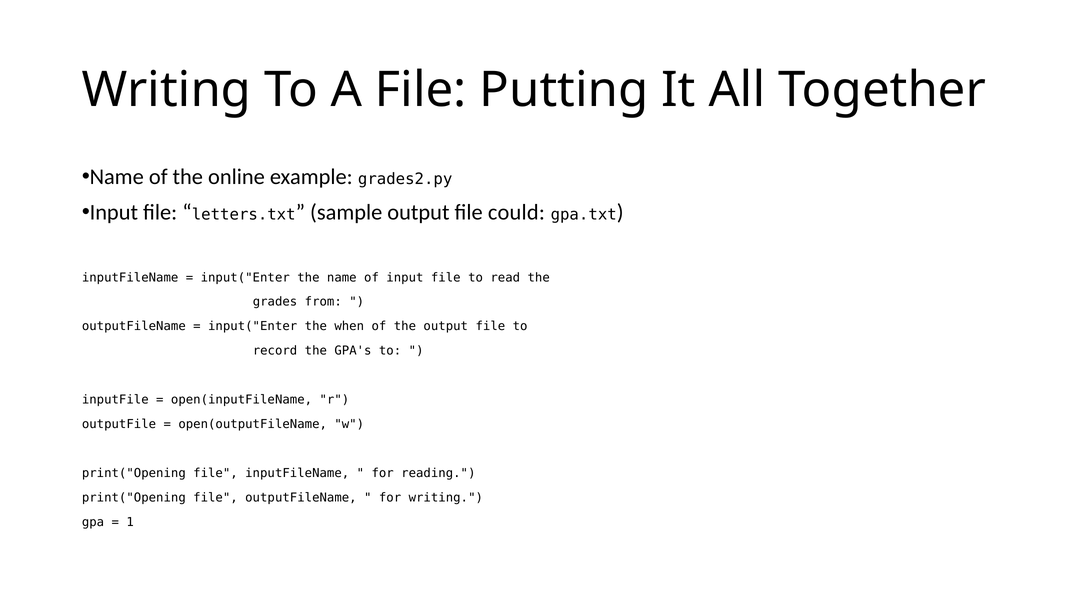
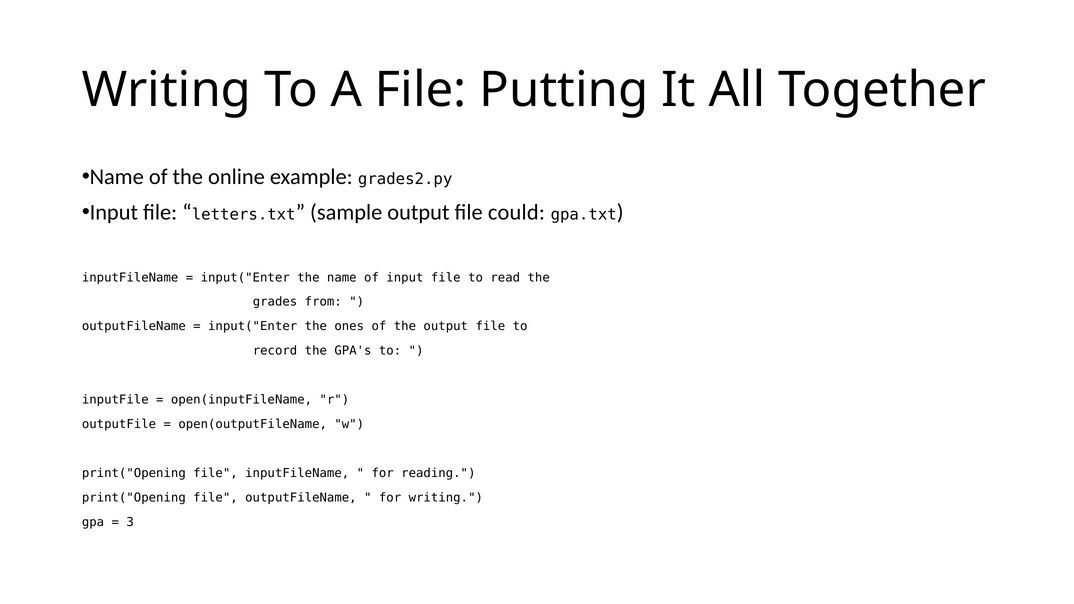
when: when -> ones
1: 1 -> 3
